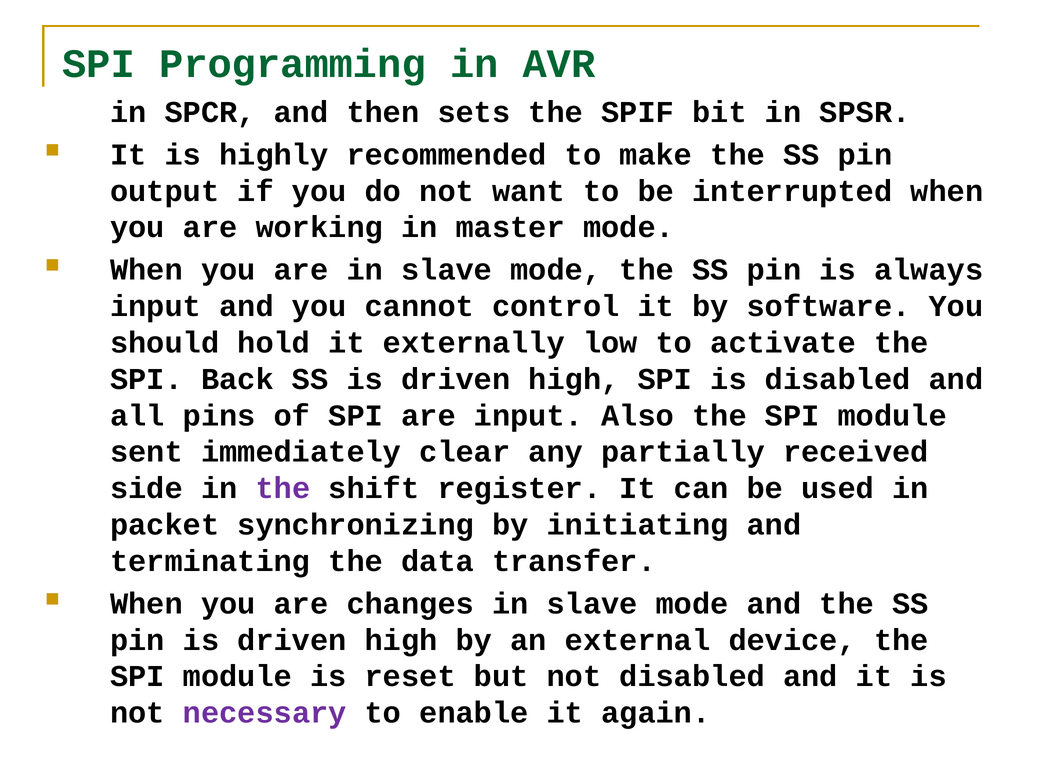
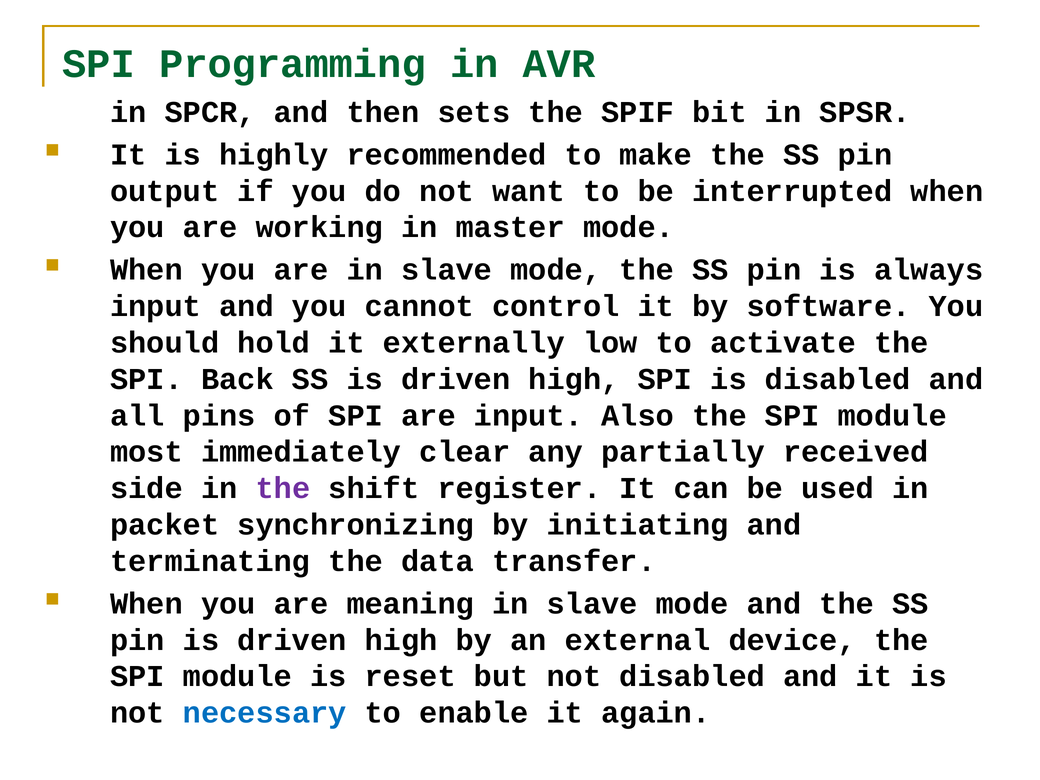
sent: sent -> most
changes: changes -> meaning
necessary colour: purple -> blue
